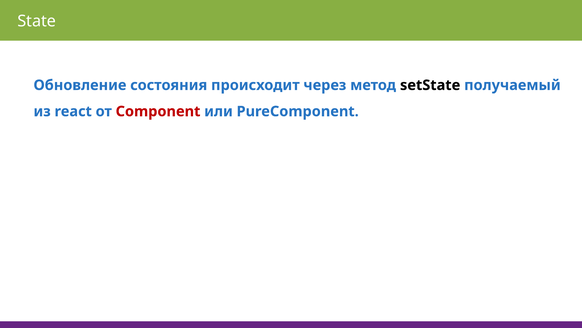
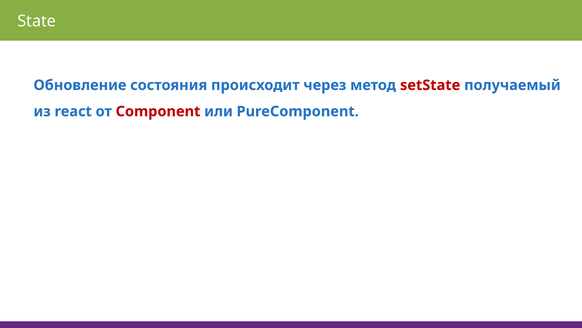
setState colour: black -> red
